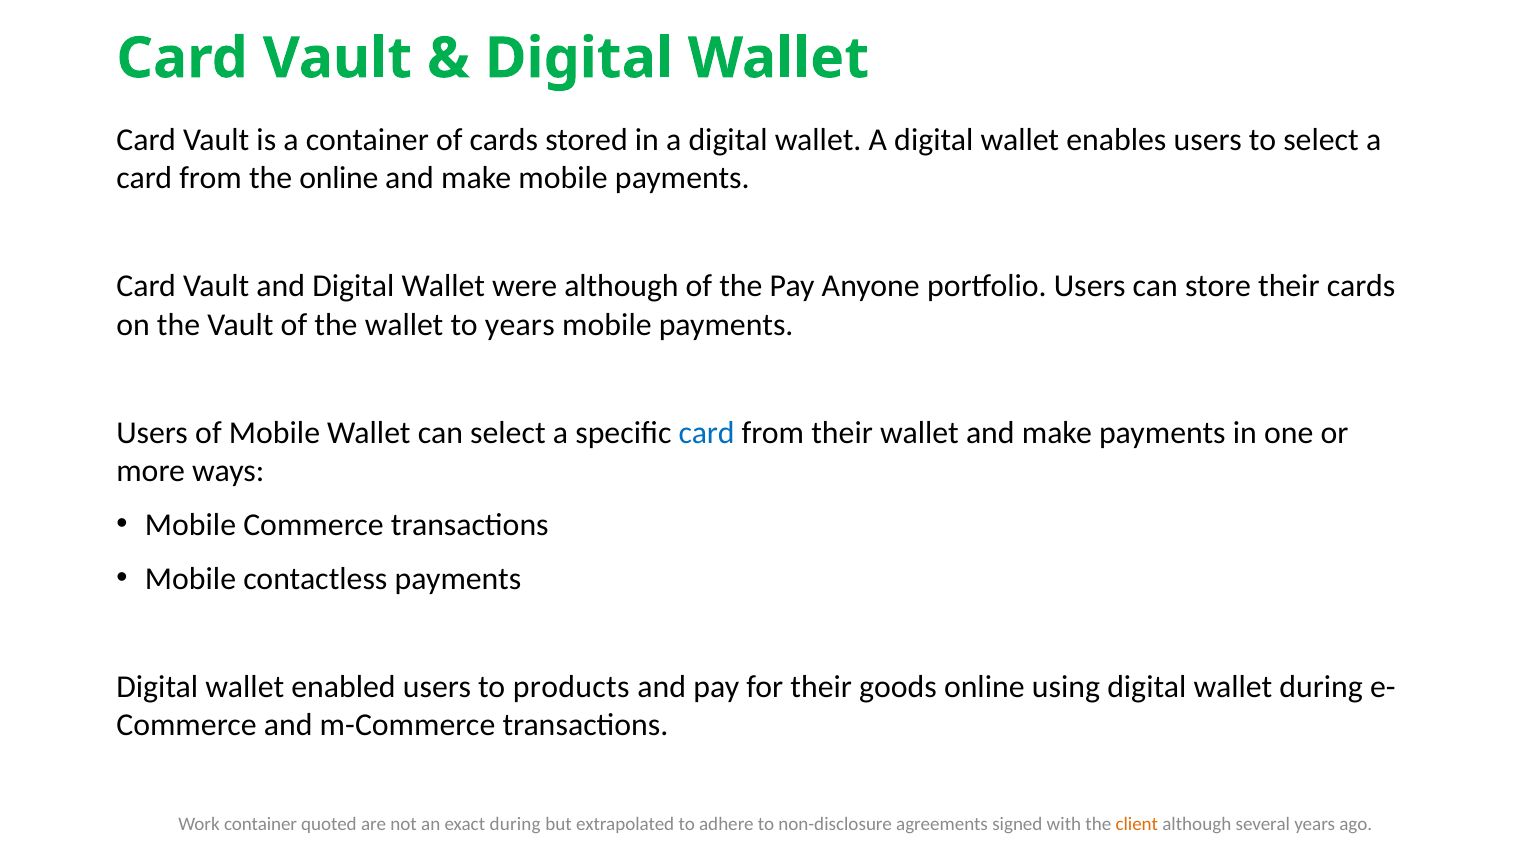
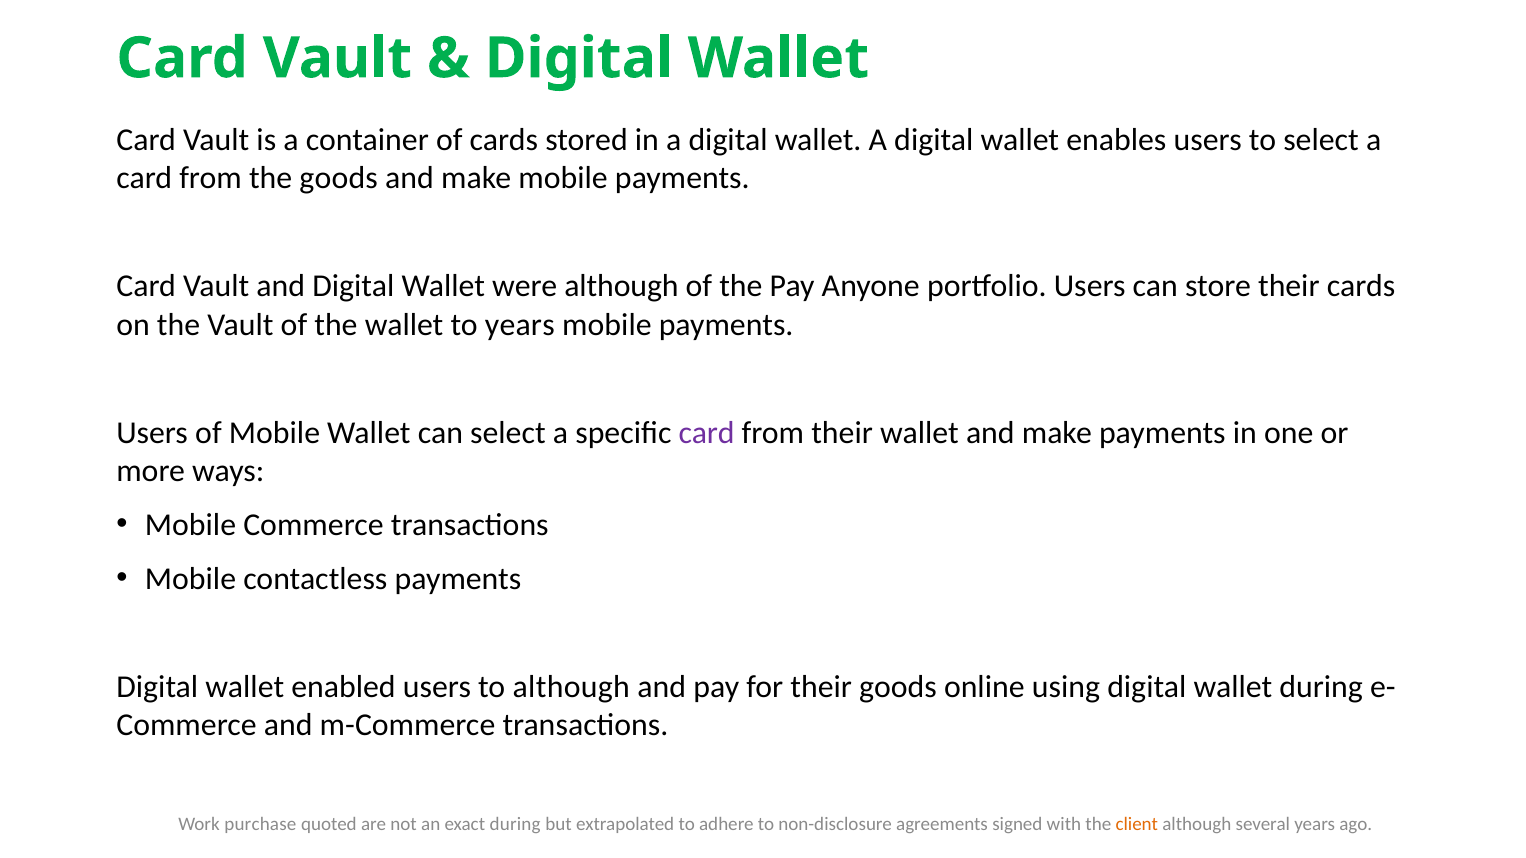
the online: online -> goods
card at (707, 433) colour: blue -> purple
to products: products -> although
Work container: container -> purchase
